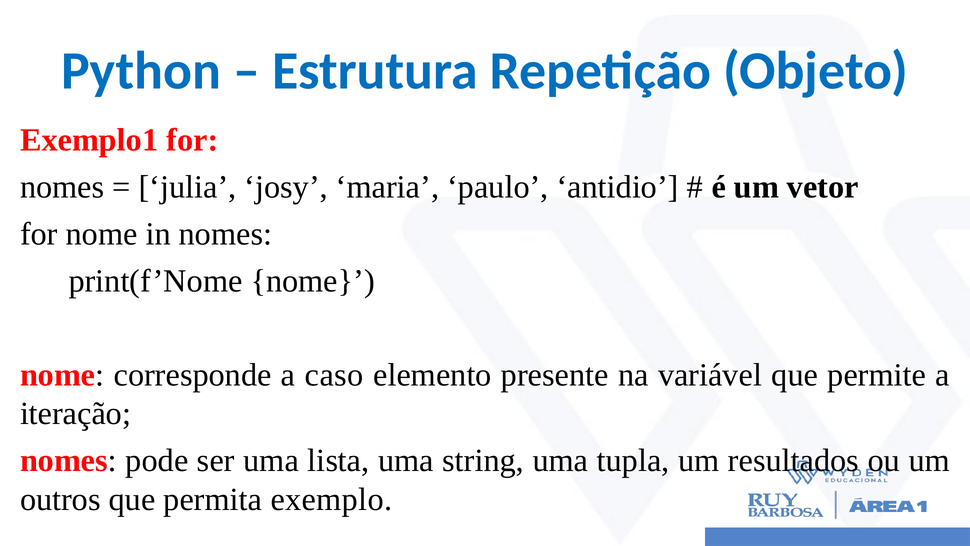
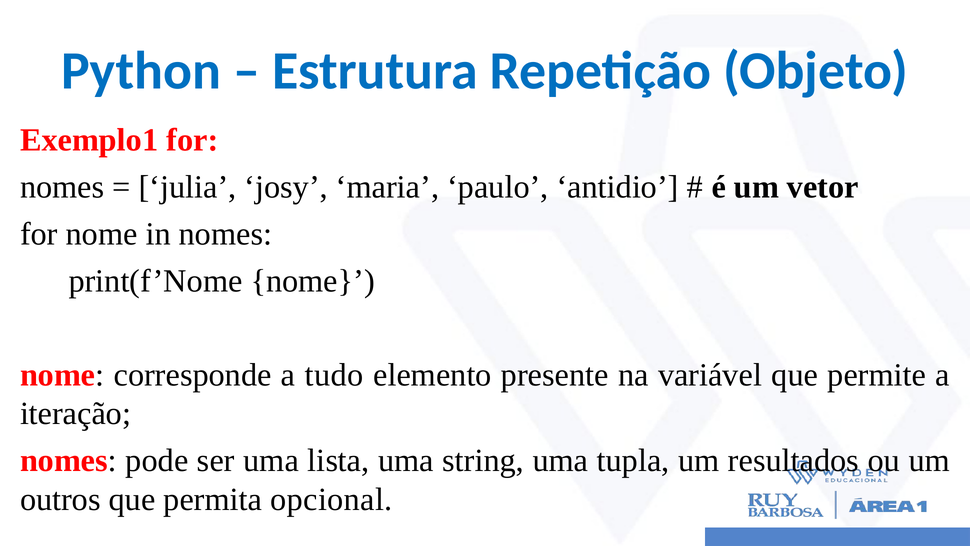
caso: caso -> tudo
exemplo: exemplo -> opcional
